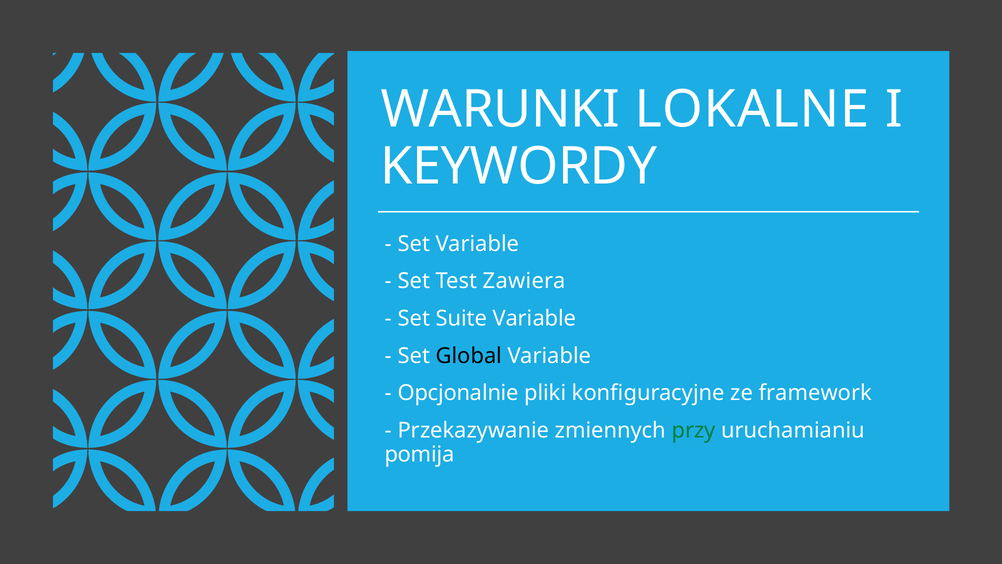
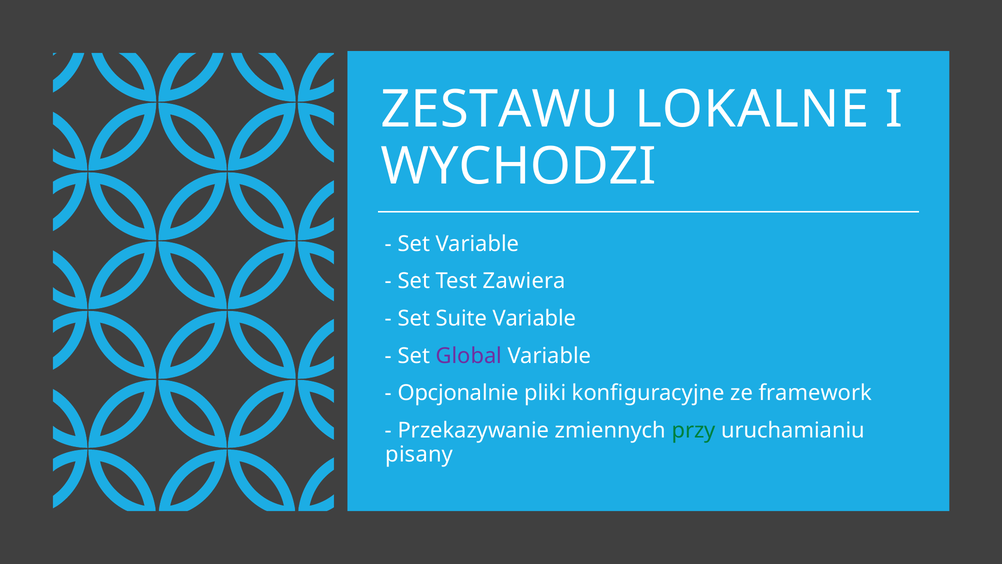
WARUNKI: WARUNKI -> ZESTAWU
KEYWORDY: KEYWORDY -> WYCHODZI
Global colour: black -> purple
pomija: pomija -> pisany
